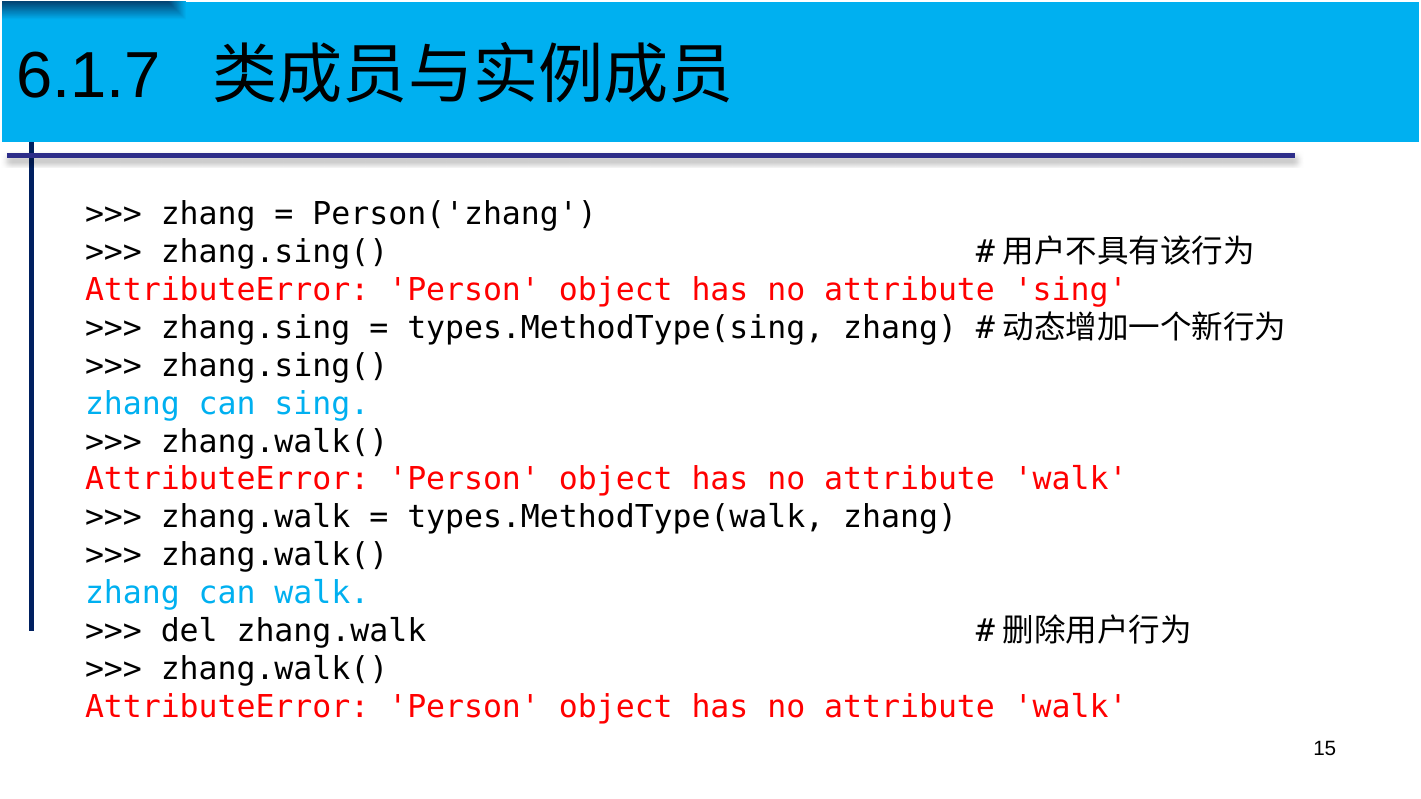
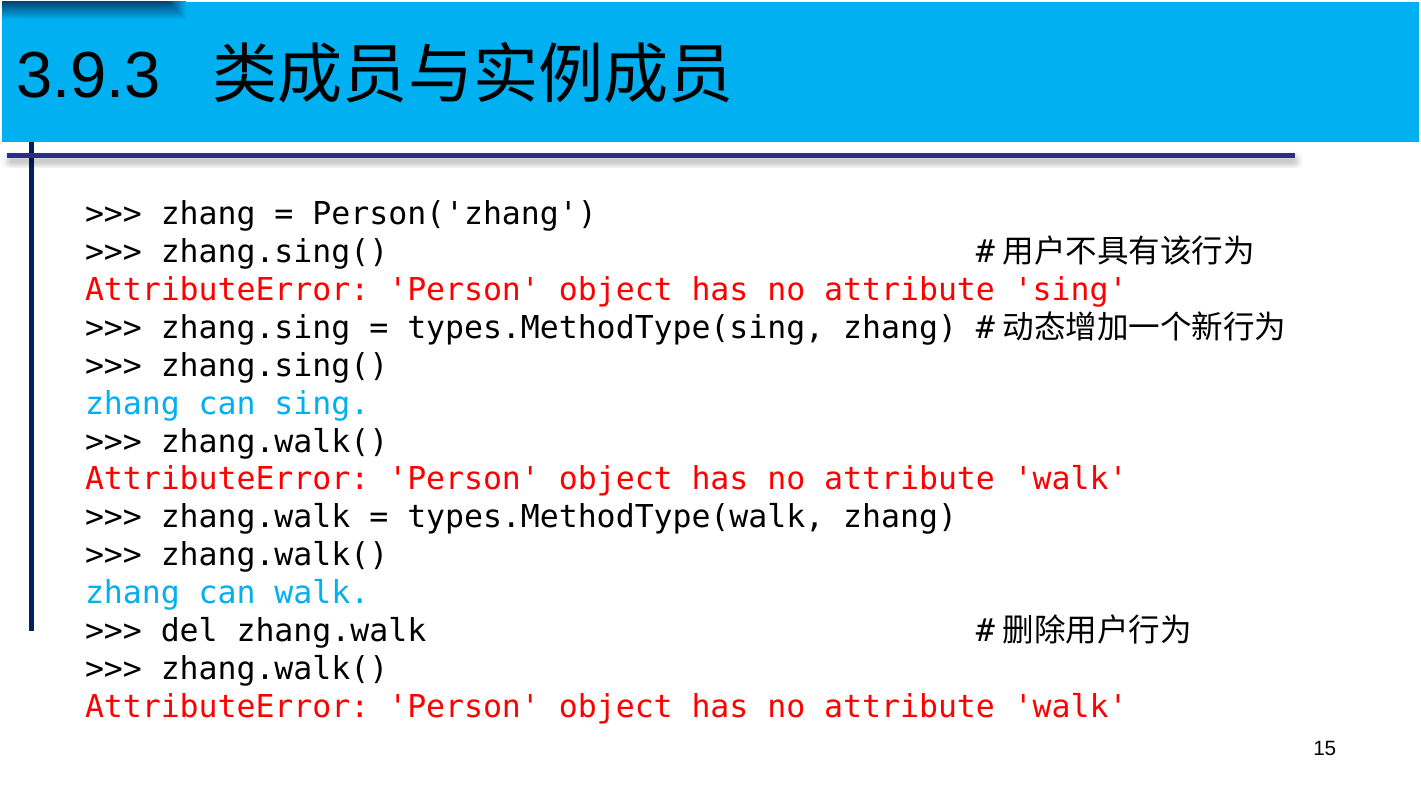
6.1.7: 6.1.7 -> 3.9.3
